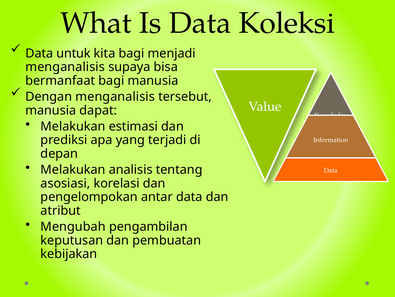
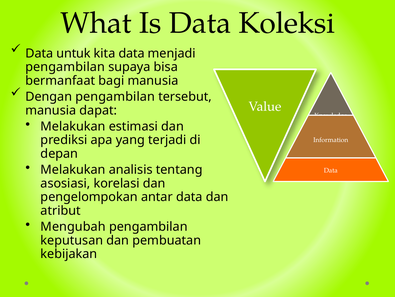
kita bagi: bagi -> data
menganalisis at (65, 67): menganalisis -> pengambilan
Dengan menganalisis: menganalisis -> pengambilan
